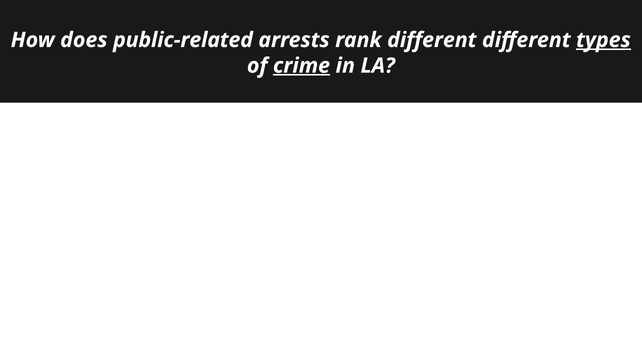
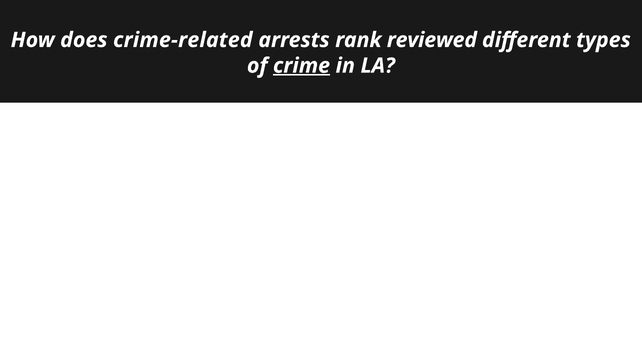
public-related: public-related -> crime-related
rank different: different -> reviewed
types underline: present -> none
